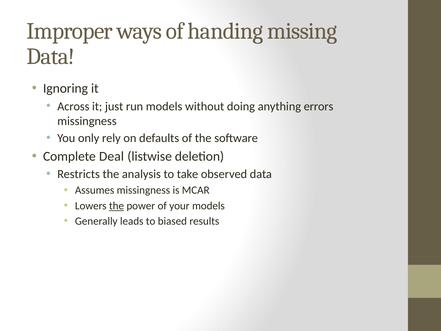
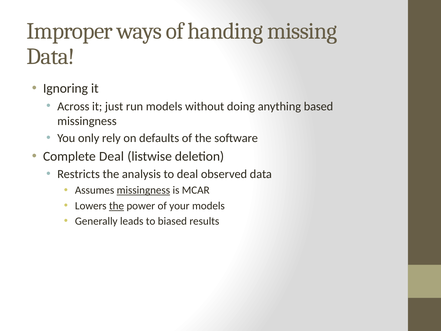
errors: errors -> based
to take: take -> deal
missingness at (143, 190) underline: none -> present
